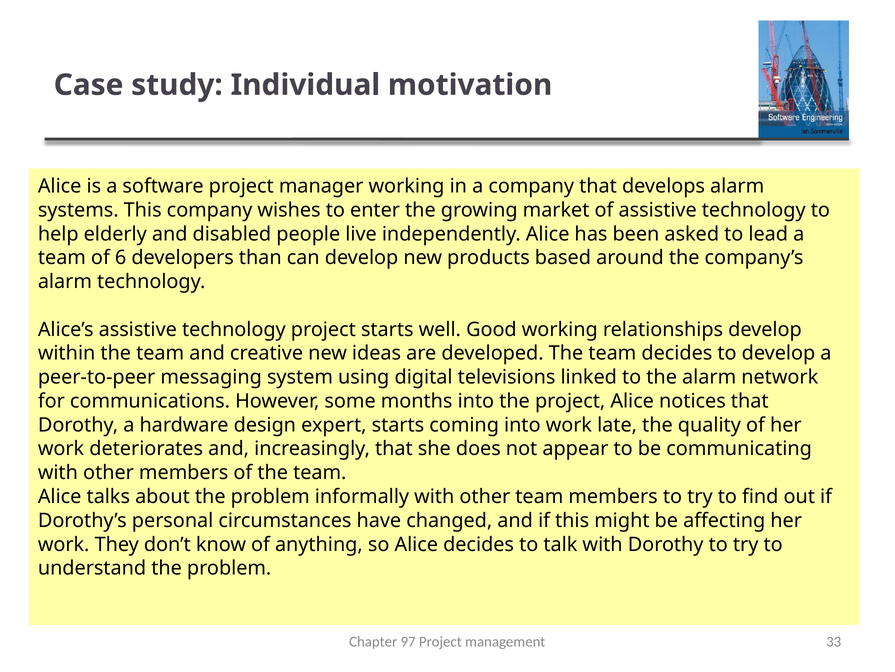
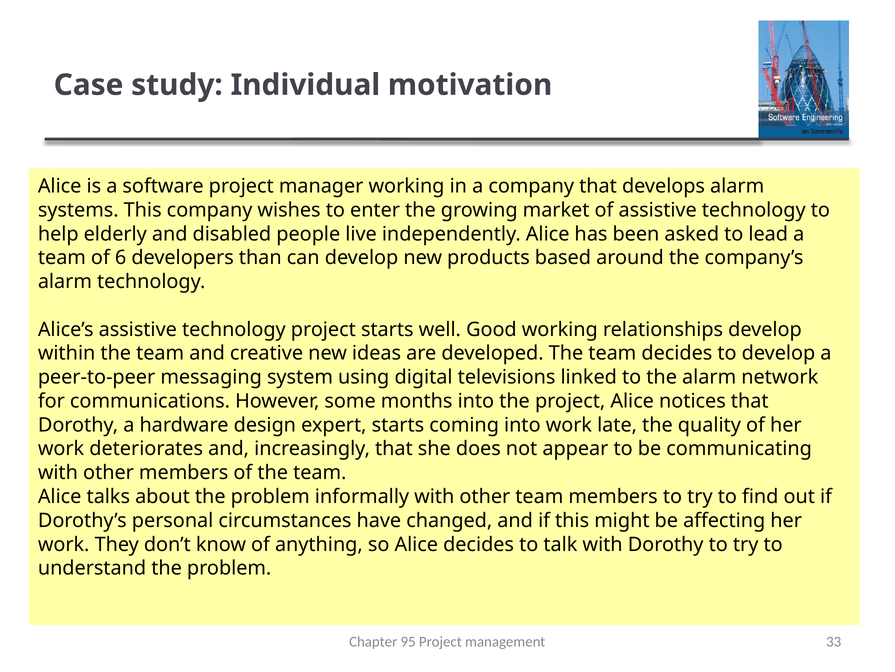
97: 97 -> 95
